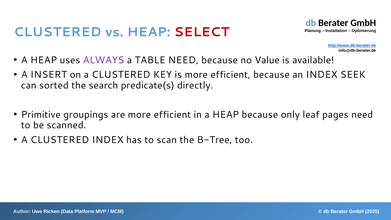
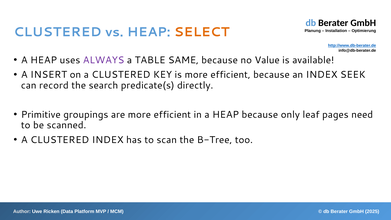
SELECT colour: red -> orange
TABLE NEED: NEED -> SAME
sorted: sorted -> record
